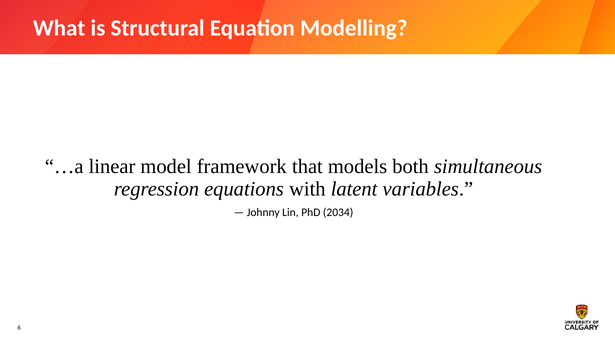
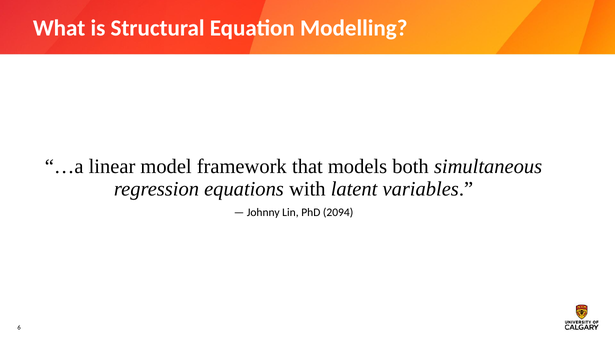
2034: 2034 -> 2094
